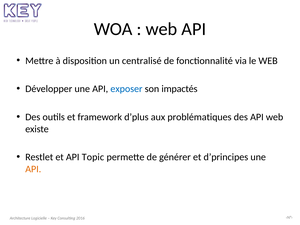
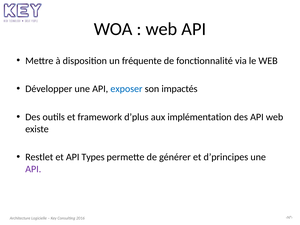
centralisé: centralisé -> fréquente
problématiques: problématiques -> implémentation
Topic: Topic -> Types
API at (33, 169) colour: orange -> purple
